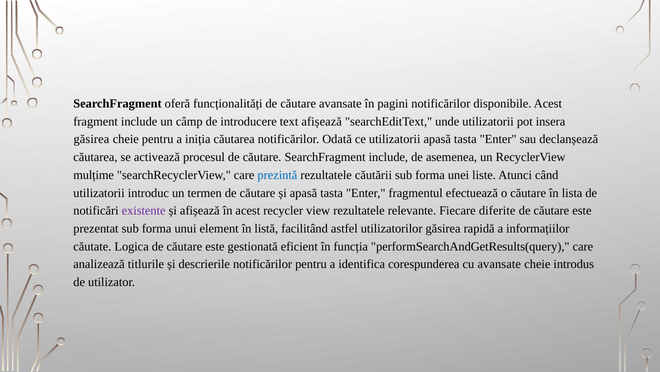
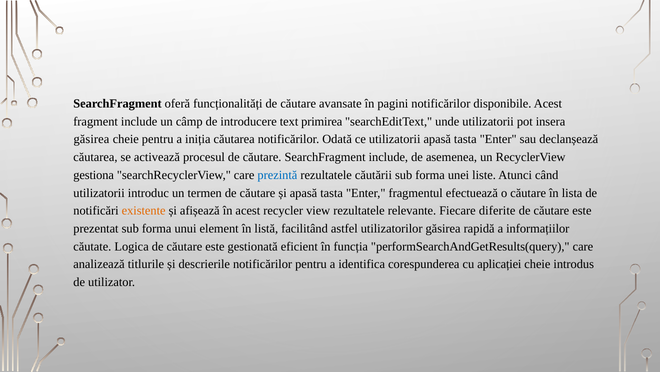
text afișează: afișează -> primirea
mulțime: mulțime -> gestiona
existente colour: purple -> orange
cu avansate: avansate -> aplicației
